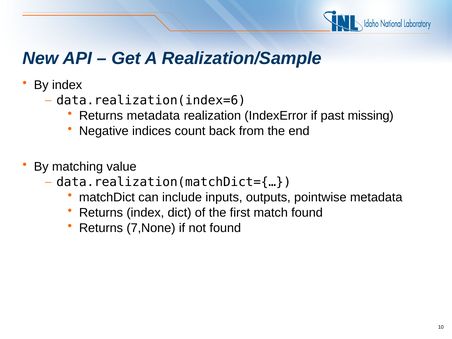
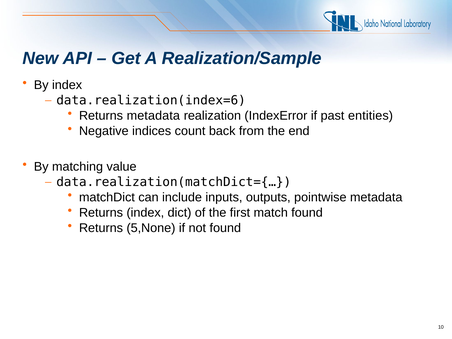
missing: missing -> entities
7,None: 7,None -> 5,None
